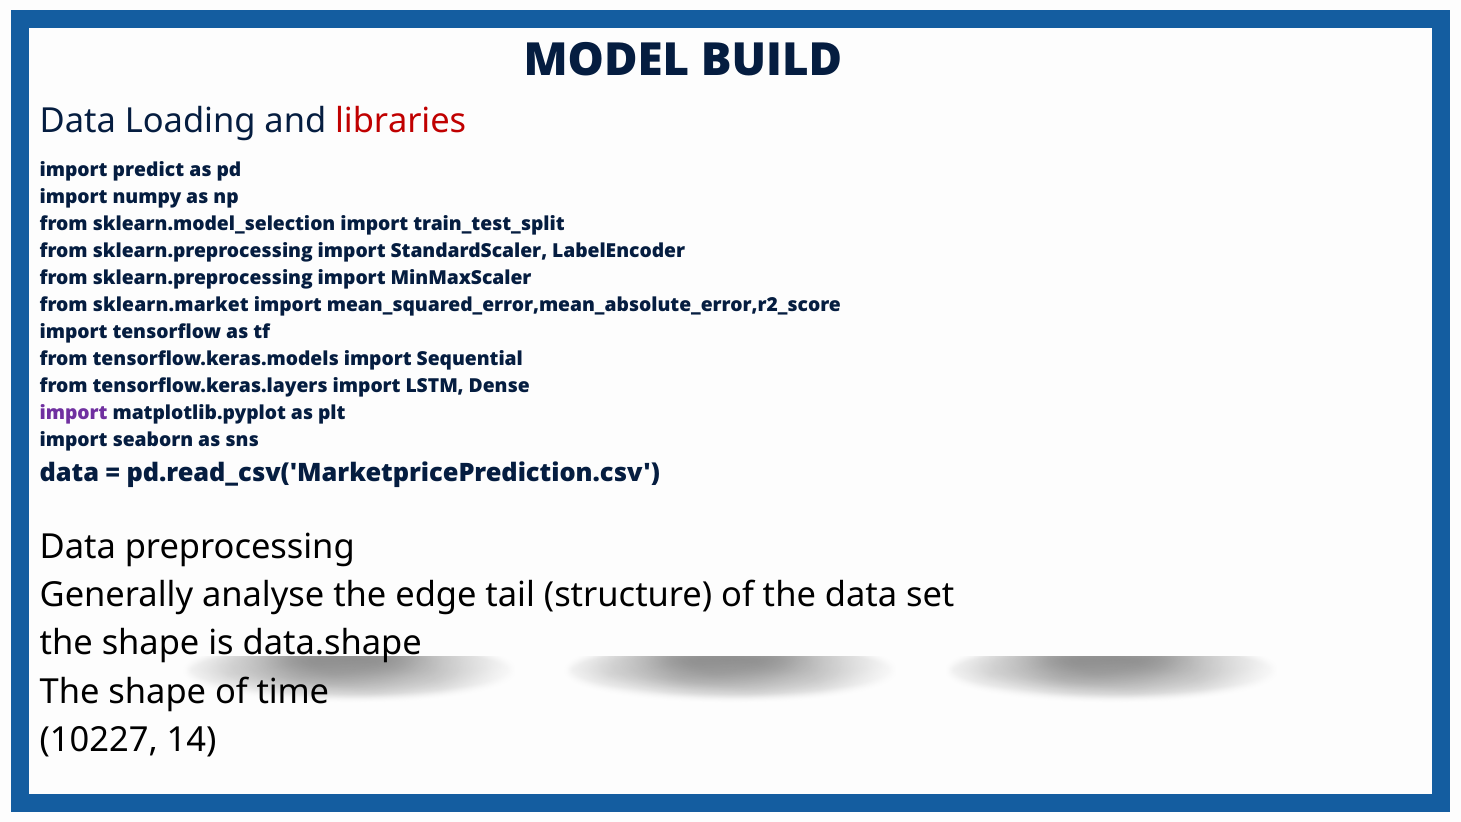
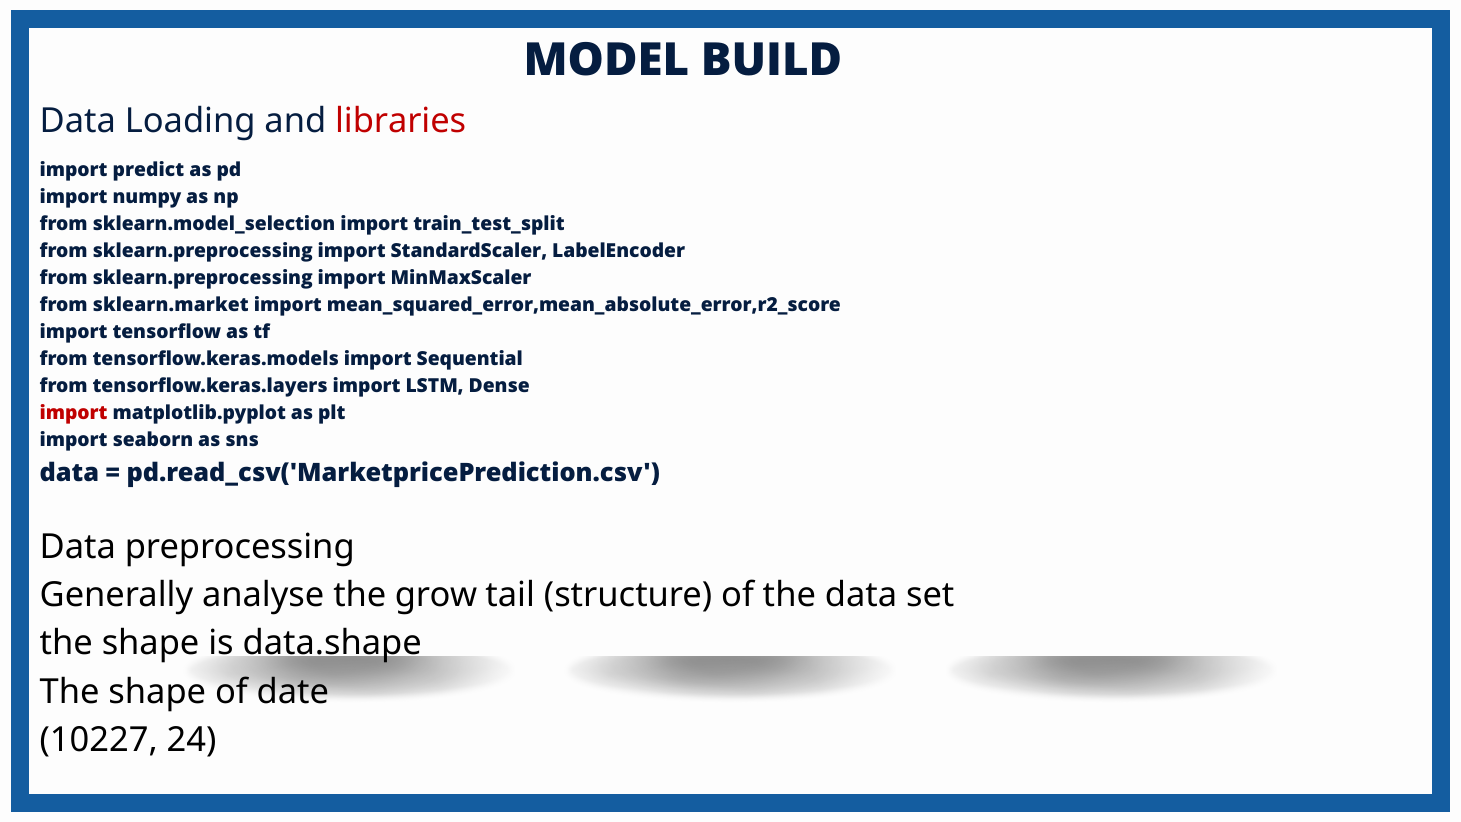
import at (74, 413) colour: purple -> red
edge: edge -> grow
time: time -> date
14: 14 -> 24
